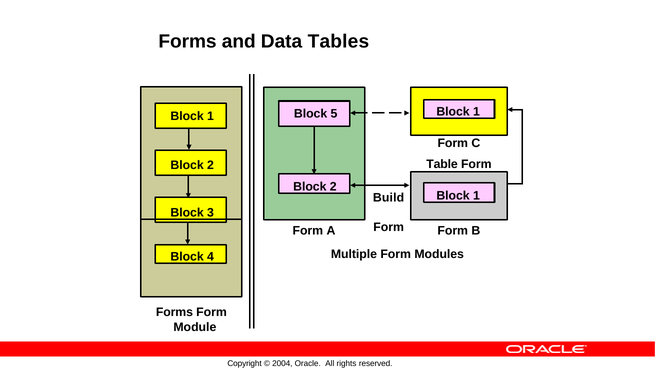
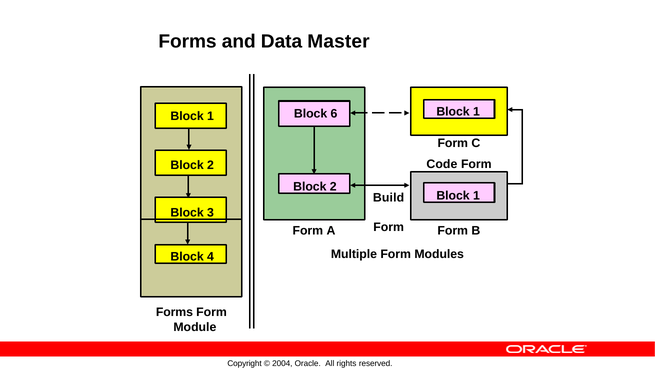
Tables: Tables -> Master
5: 5 -> 6
Table: Table -> Code
